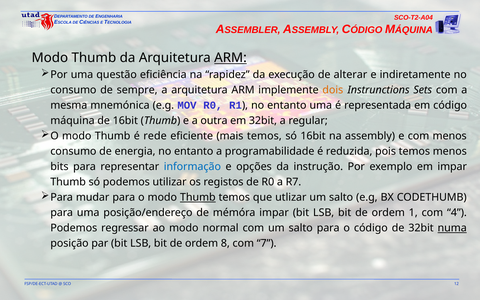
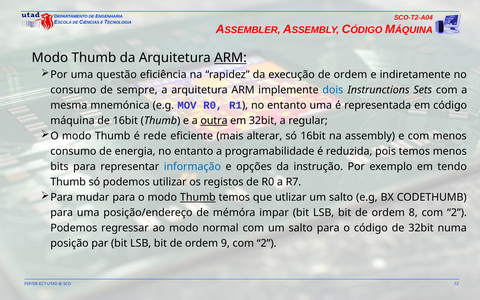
execução de alterar: alterar -> ordem
dois colour: orange -> blue
outra underline: none -> present
mais temos: temos -> alterar
em impar: impar -> tendo
1: 1 -> 8
4 at (457, 213): 4 -> 2
numa underline: present -> none
8: 8 -> 9
7 at (267, 243): 7 -> 2
